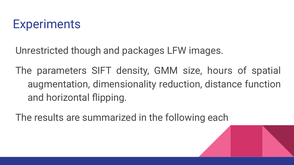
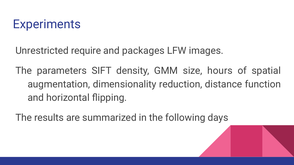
though: though -> require
each: each -> days
